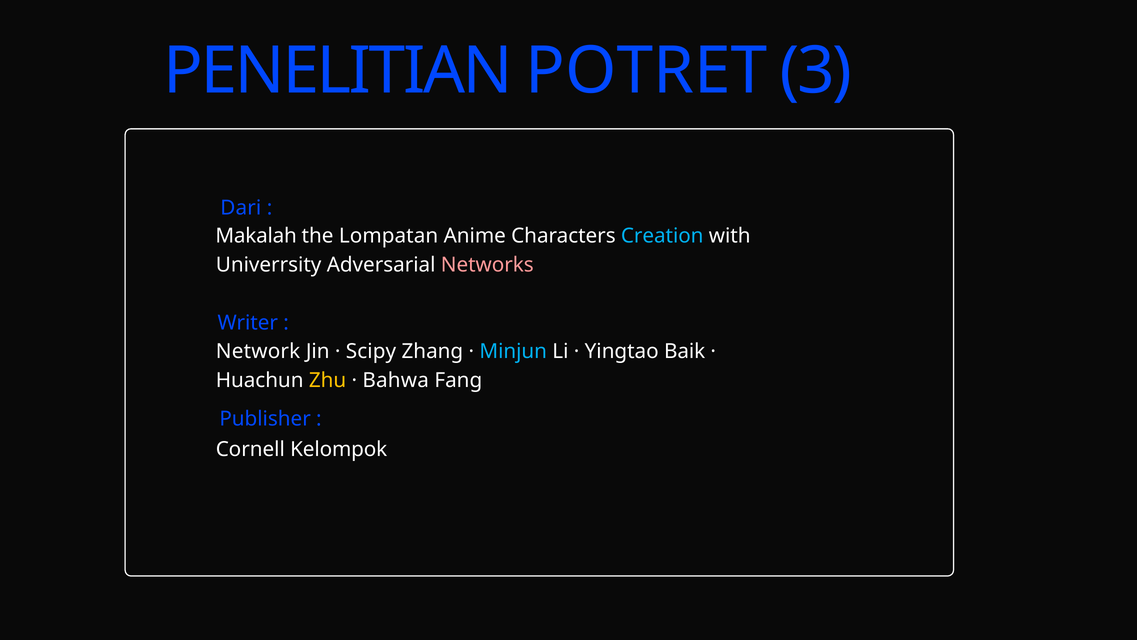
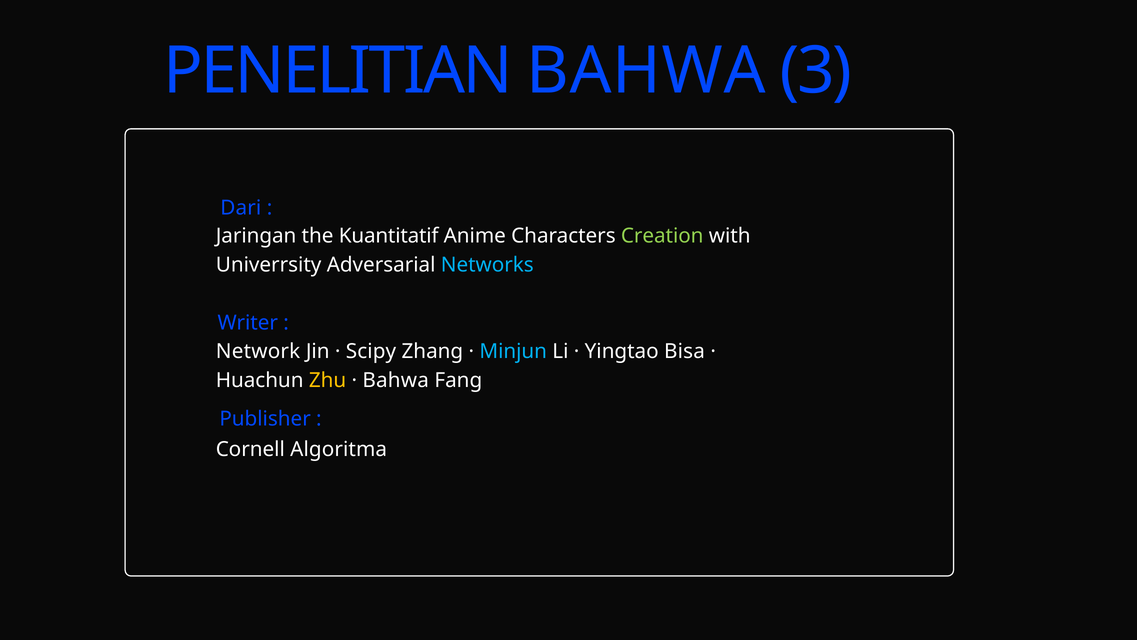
PENELITIAN POTRET: POTRET -> BAHWA
Makalah: Makalah -> Jaringan
Lompatan: Lompatan -> Kuantitatif
Creation colour: light blue -> light green
Networks colour: pink -> light blue
Baik: Baik -> Bisa
Kelompok: Kelompok -> Algoritma
